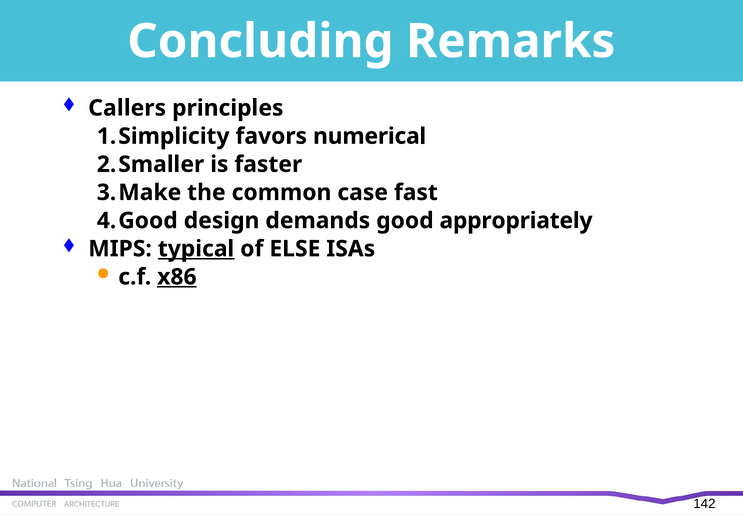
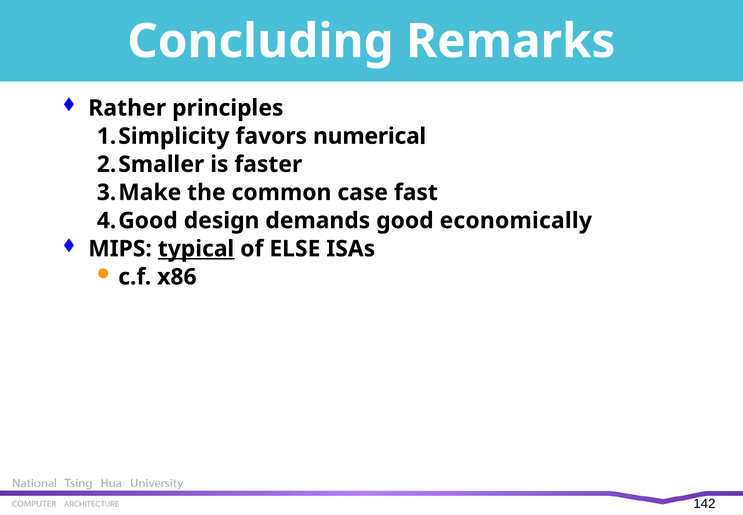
Callers: Callers -> Rather
appropriately: appropriately -> economically
x86 underline: present -> none
